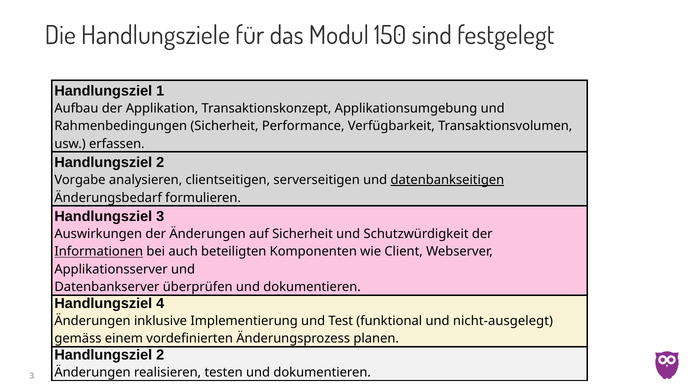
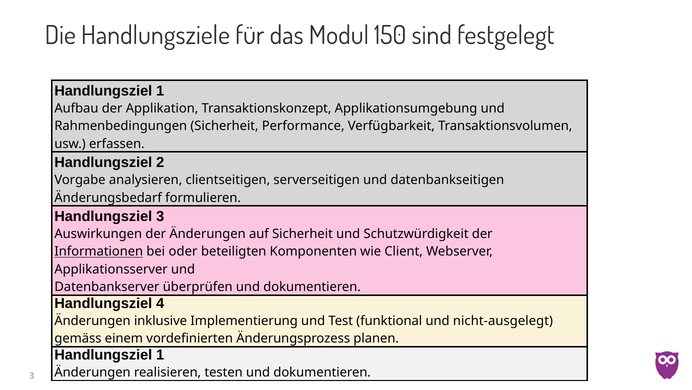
datenbankseitigen underline: present -> none
auch: auch -> oder
2 at (160, 354): 2 -> 1
